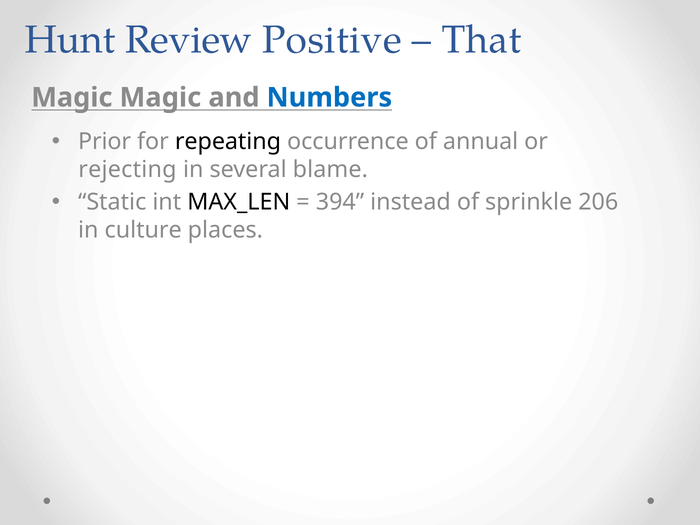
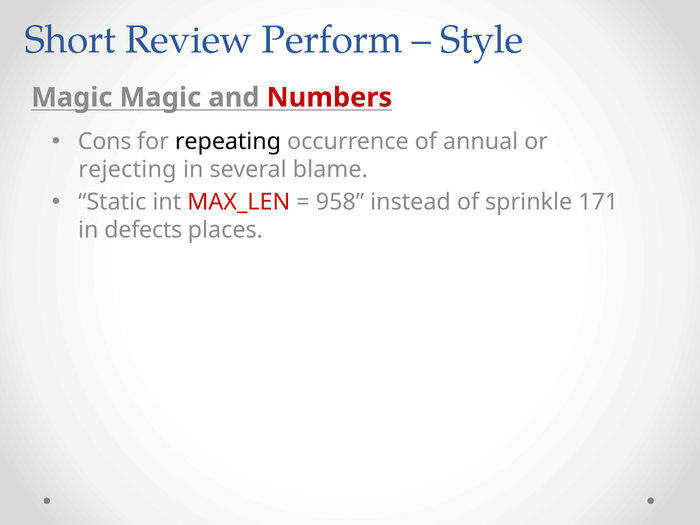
Hunt: Hunt -> Short
Positive: Positive -> Perform
That: That -> Style
Numbers colour: blue -> red
Prior: Prior -> Cons
MAX_LEN colour: black -> red
394: 394 -> 958
206: 206 -> 171
culture: culture -> defects
